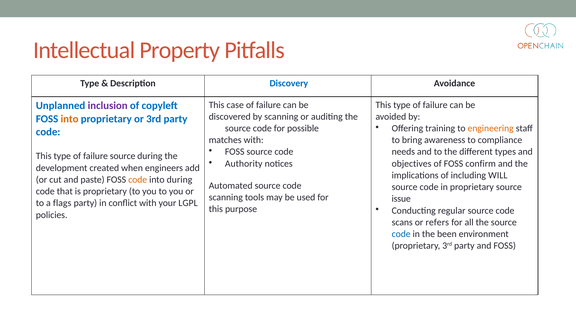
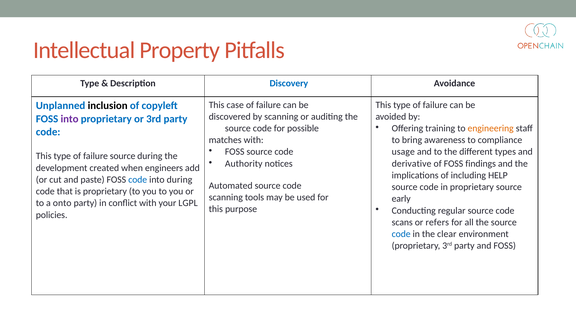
inclusion colour: purple -> black
into at (70, 119) colour: orange -> purple
needs: needs -> usage
objectives: objectives -> derivative
confirm: confirm -> findings
WILL: WILL -> HELP
code at (138, 180) colour: orange -> blue
issue: issue -> early
flags: flags -> onto
been: been -> clear
